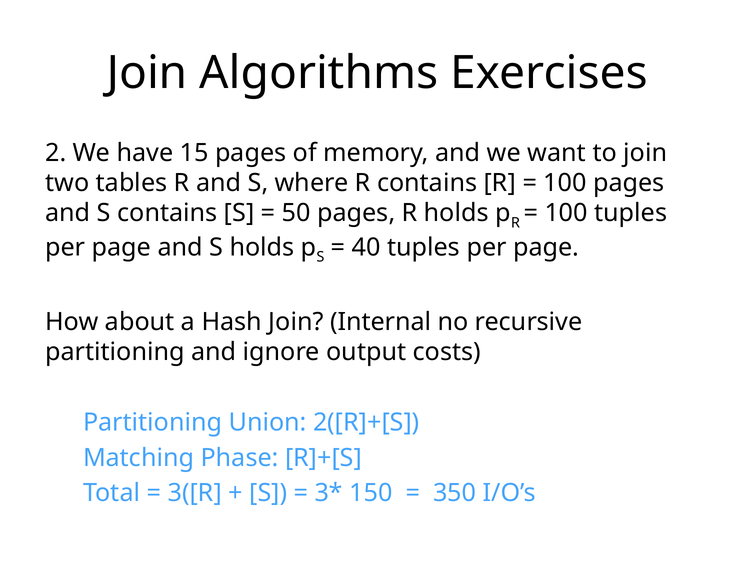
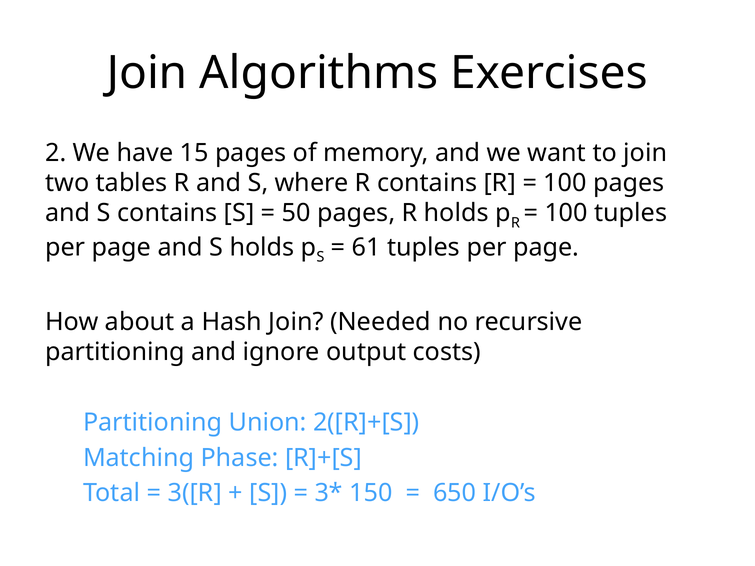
40: 40 -> 61
Internal: Internal -> Needed
350: 350 -> 650
